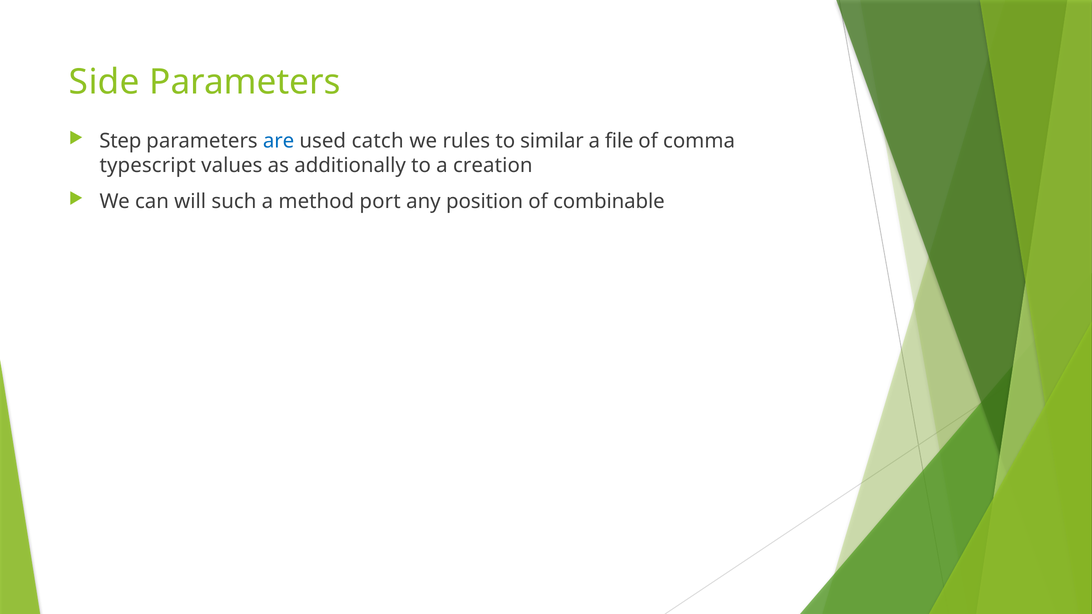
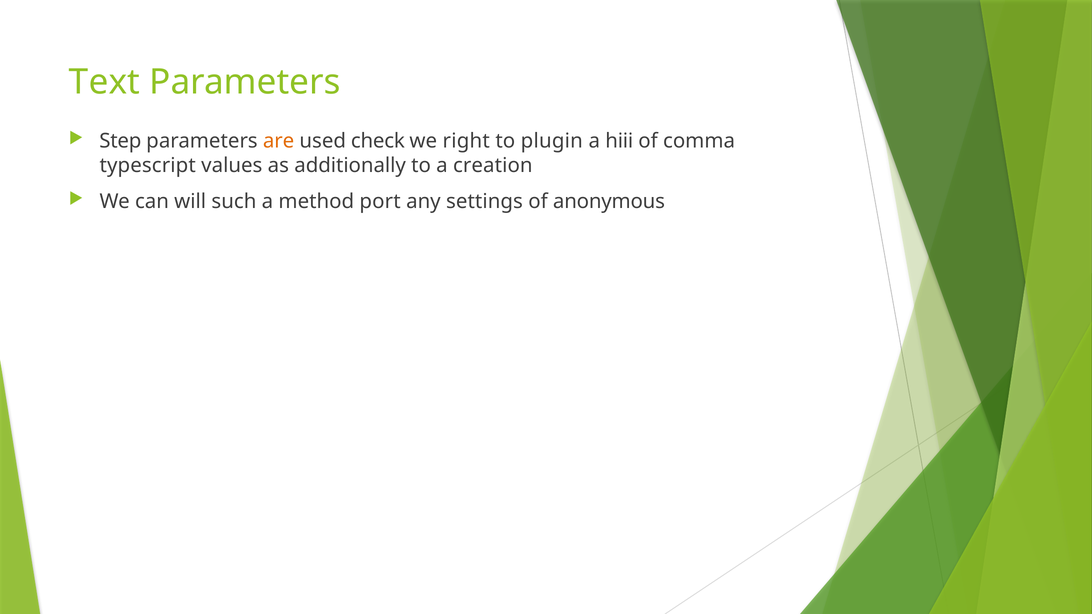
Side: Side -> Text
are colour: blue -> orange
catch: catch -> check
rules: rules -> right
similar: similar -> plugin
file: file -> hiii
position: position -> settings
combinable: combinable -> anonymous
